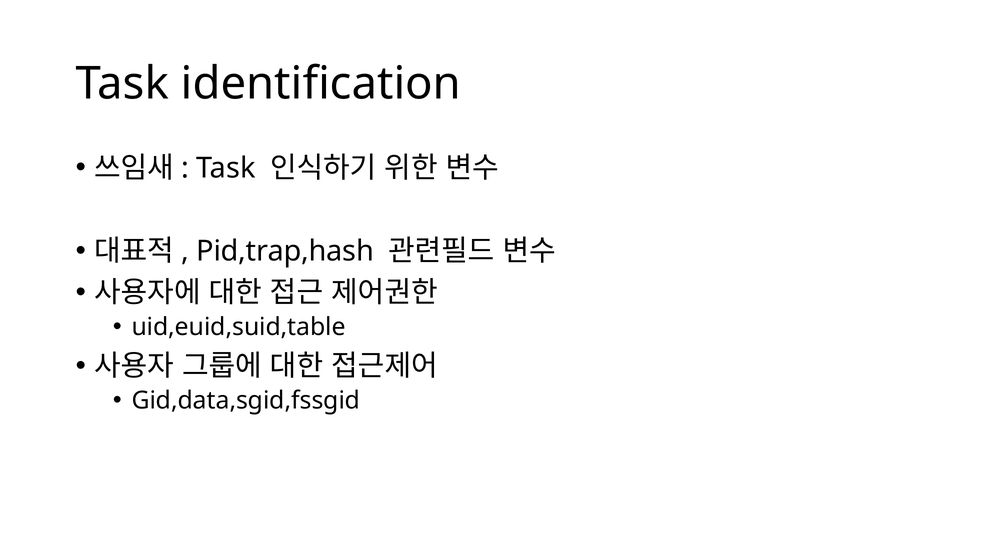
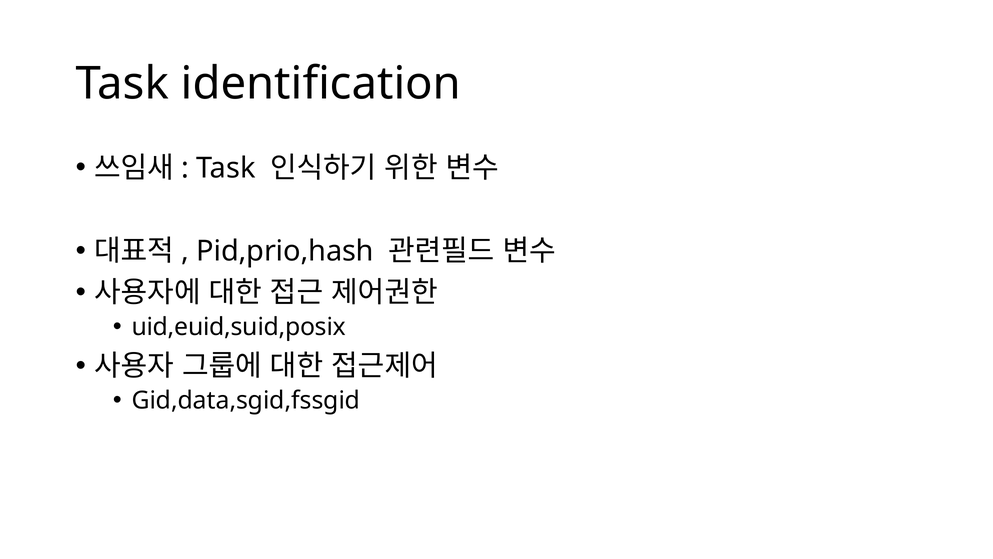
Pid,trap,hash: Pid,trap,hash -> Pid,prio,hash
uid,euid,suid,table: uid,euid,suid,table -> uid,euid,suid,posix
